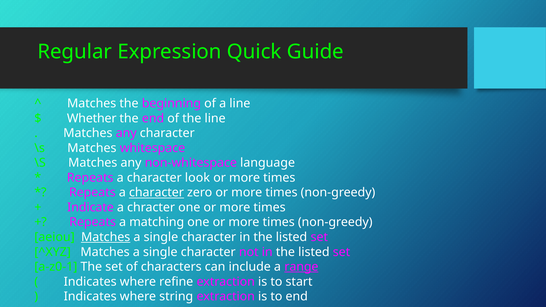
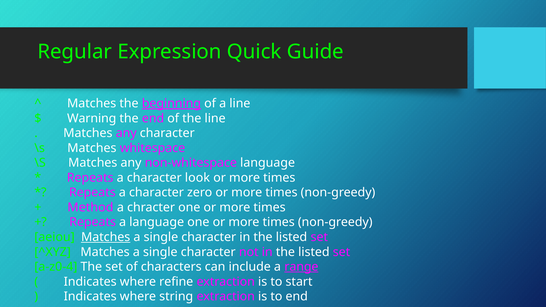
beginning underline: none -> present
Whether: Whether -> Warning
character at (156, 193) underline: present -> none
Indicate: Indicate -> Method
a matching: matching -> language
a-z0-1: a-z0-1 -> a-z0-4
